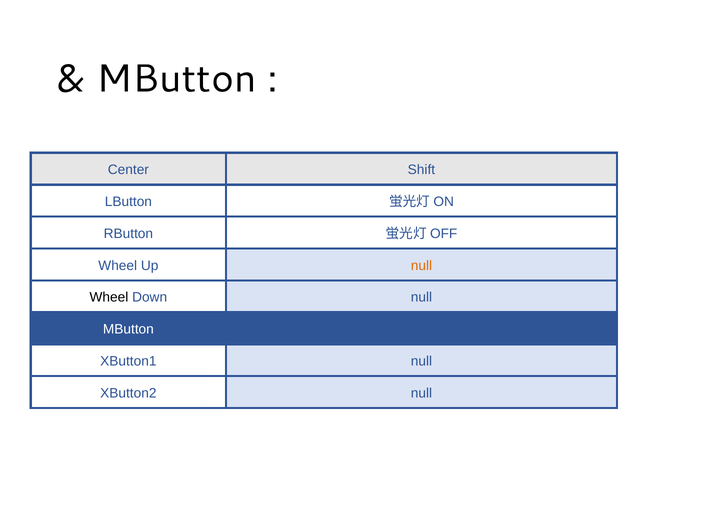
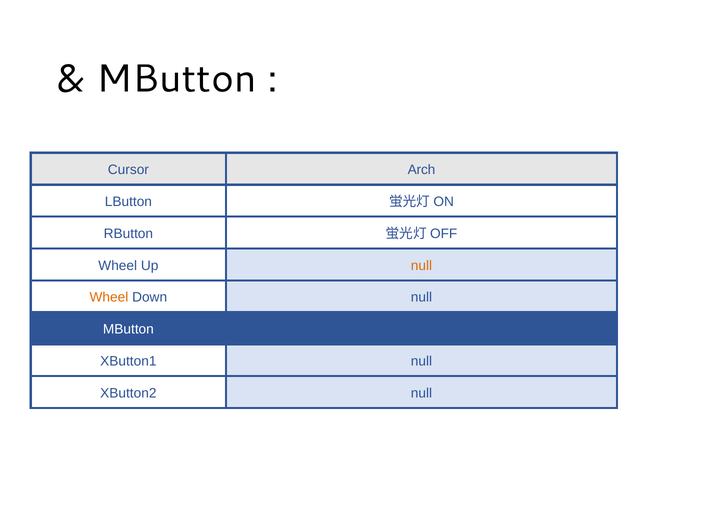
Center: Center -> Cursor
Shift: Shift -> Arch
Wheel at (109, 298) colour: black -> orange
